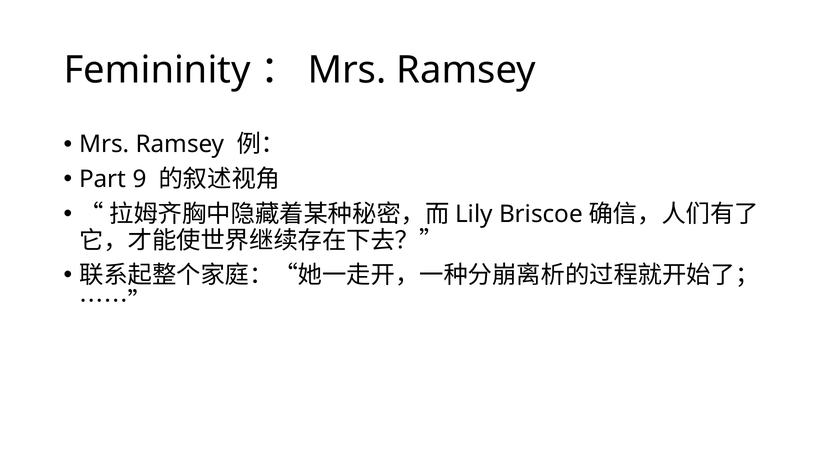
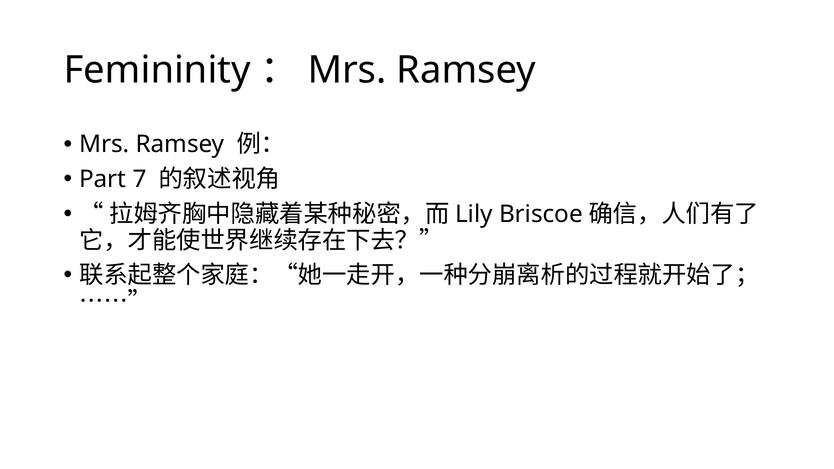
9: 9 -> 7
